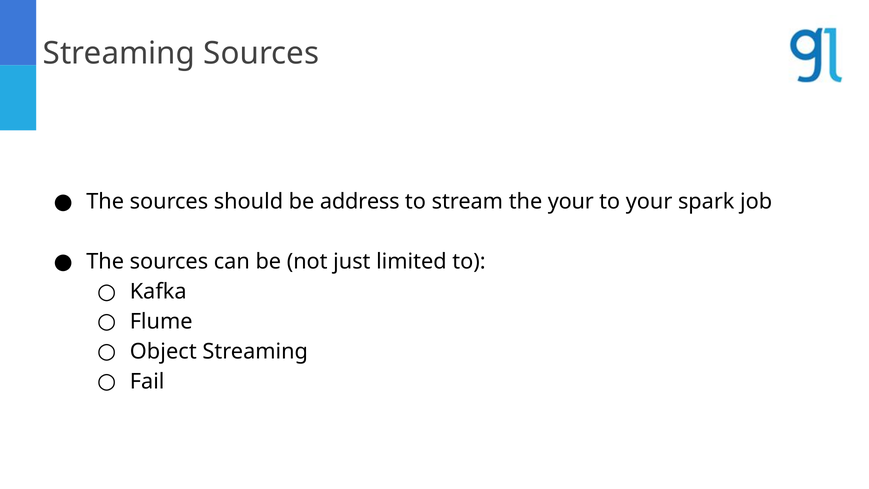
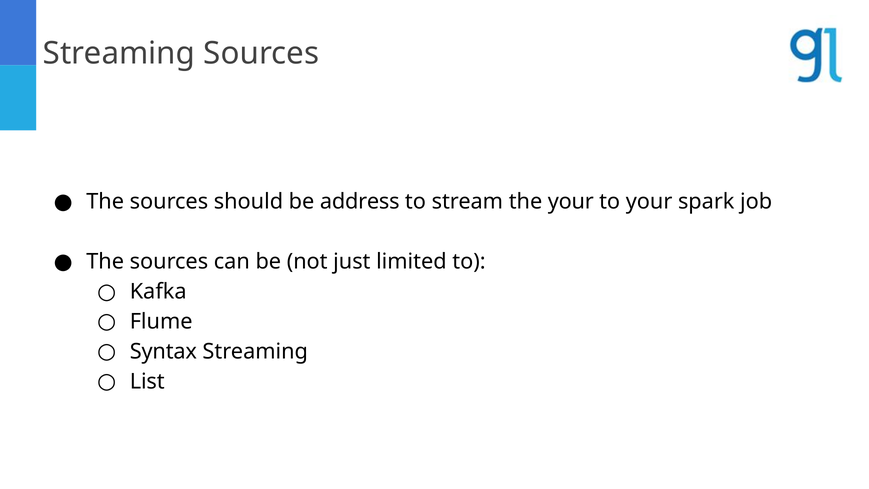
Object: Object -> Syntax
Fail: Fail -> List
